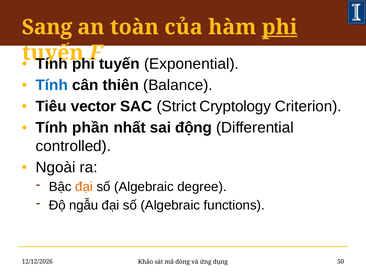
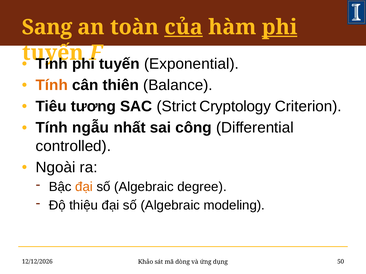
của underline: none -> present
Tính at (52, 85) colour: blue -> orange
vector: vector -> tương
phần: phần -> ngẫu
động: động -> công
ngẫu: ngẫu -> thiệu
functions: functions -> modeling
